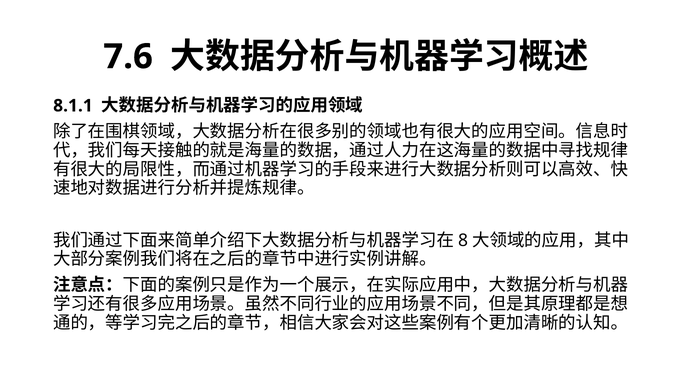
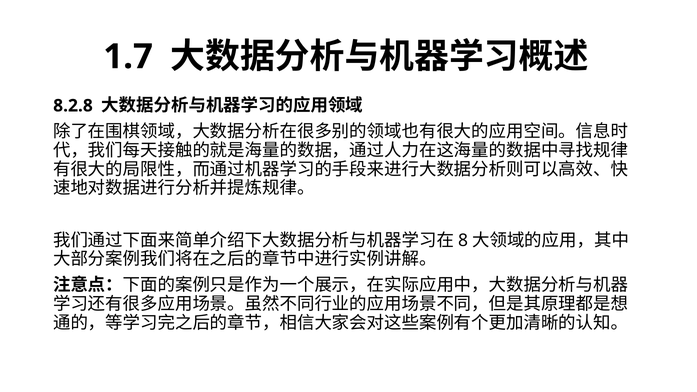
7.6: 7.6 -> 1.7
8.1.1: 8.1.1 -> 8.2.8
